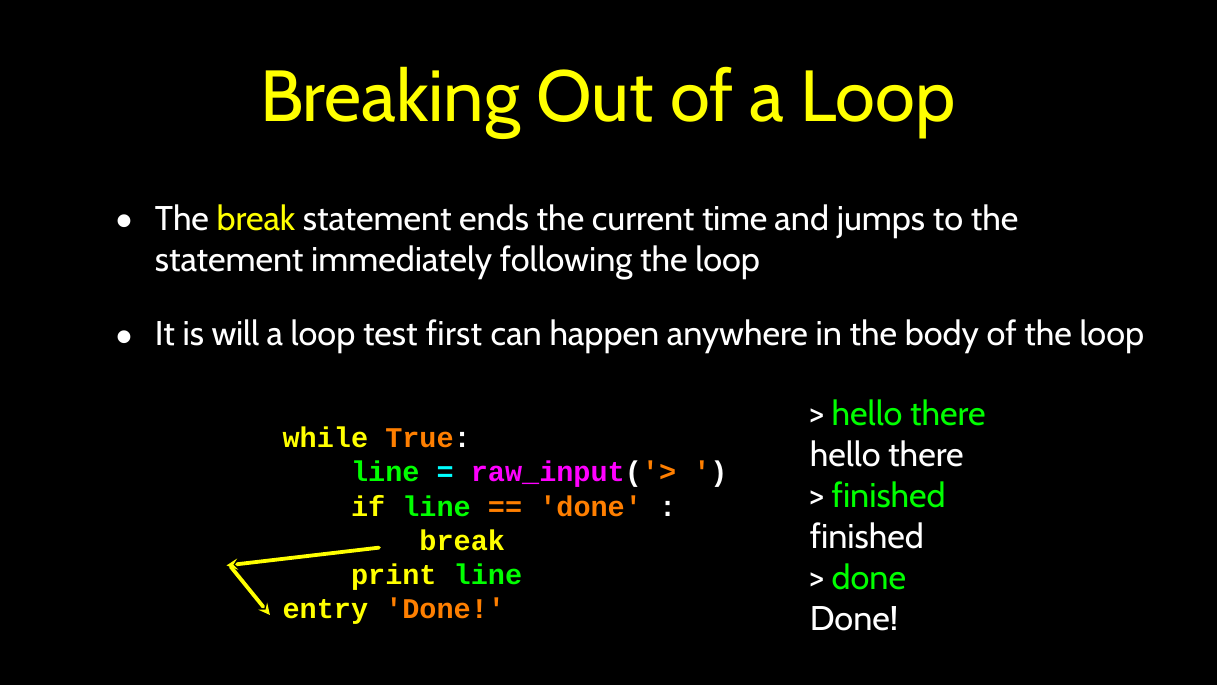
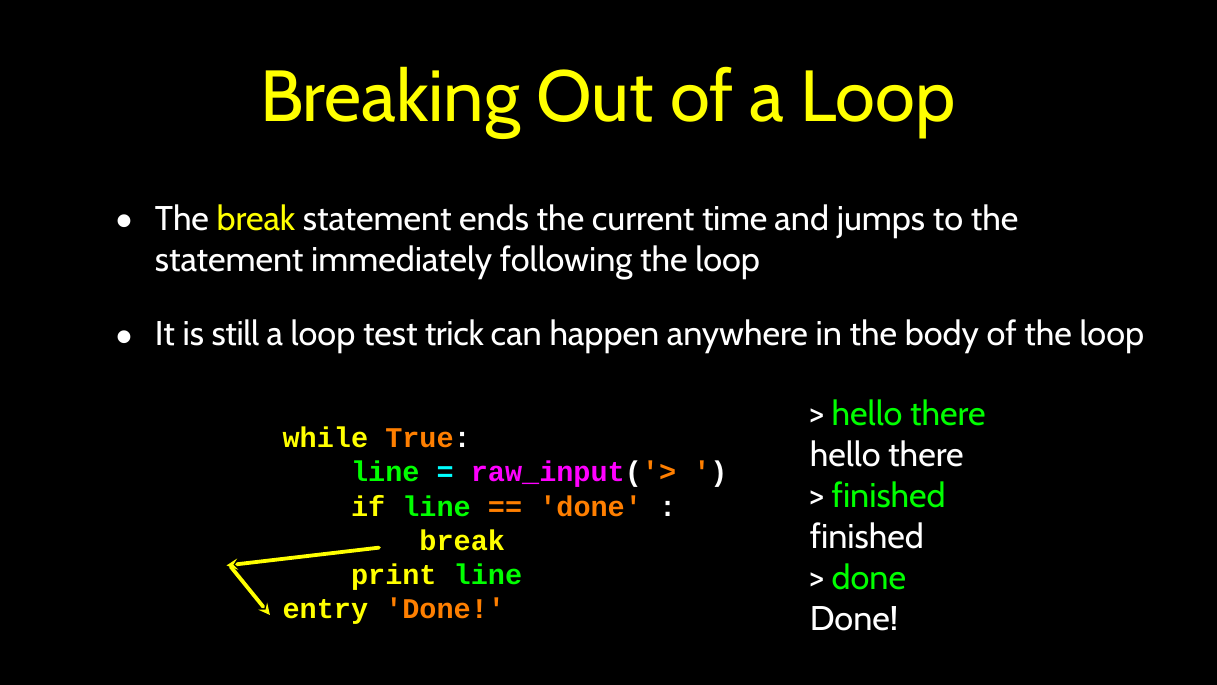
will: will -> still
first: first -> trick
